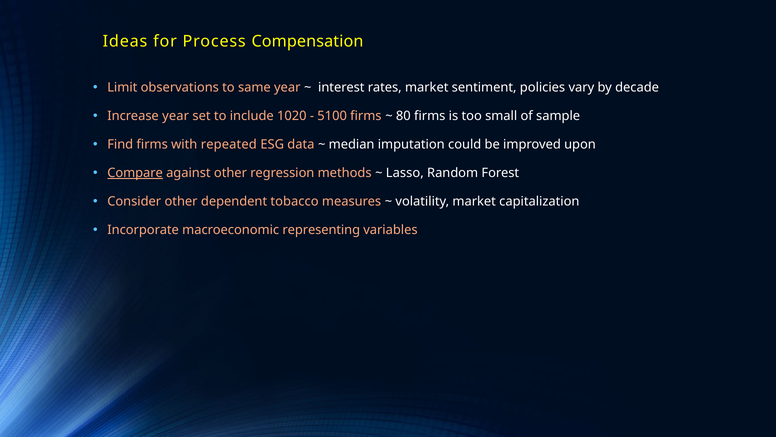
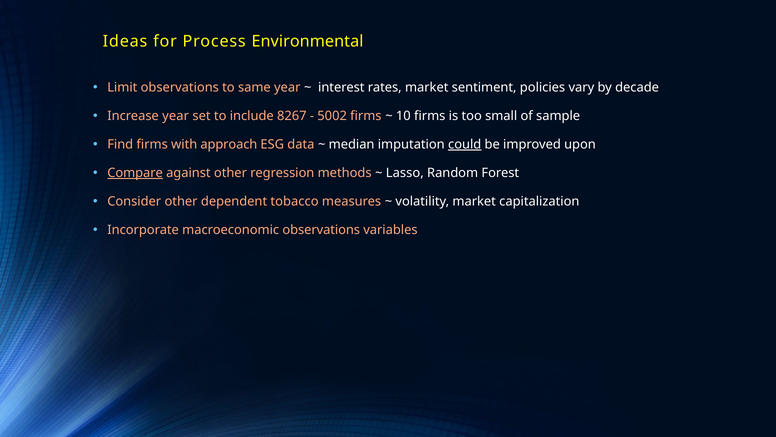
Compensation: Compensation -> Environmental
1020: 1020 -> 8267
5100: 5100 -> 5002
80: 80 -> 10
repeated: repeated -> approach
could underline: none -> present
macroeconomic representing: representing -> observations
